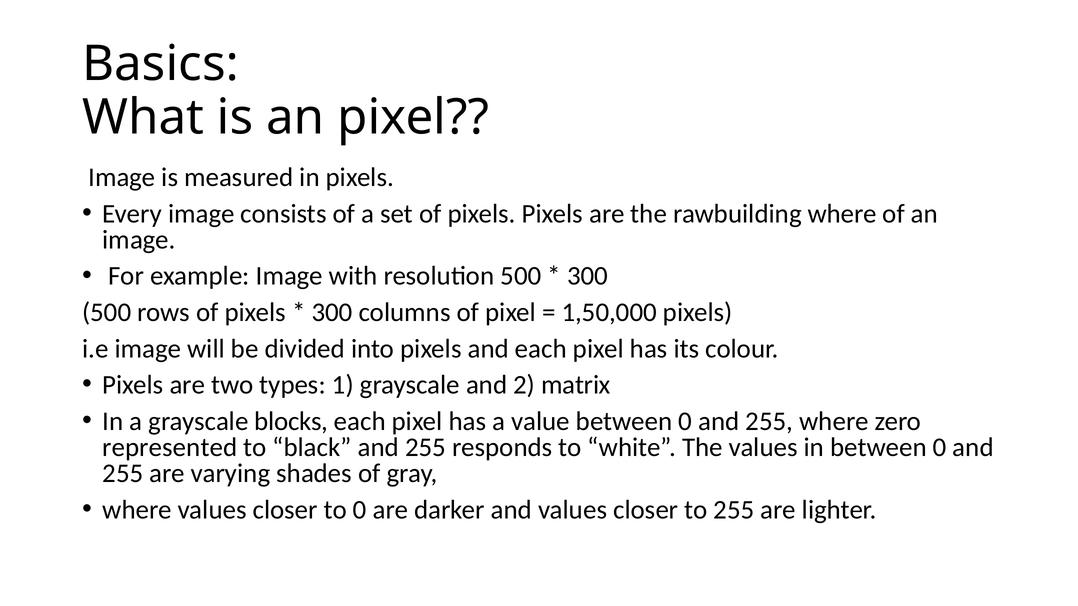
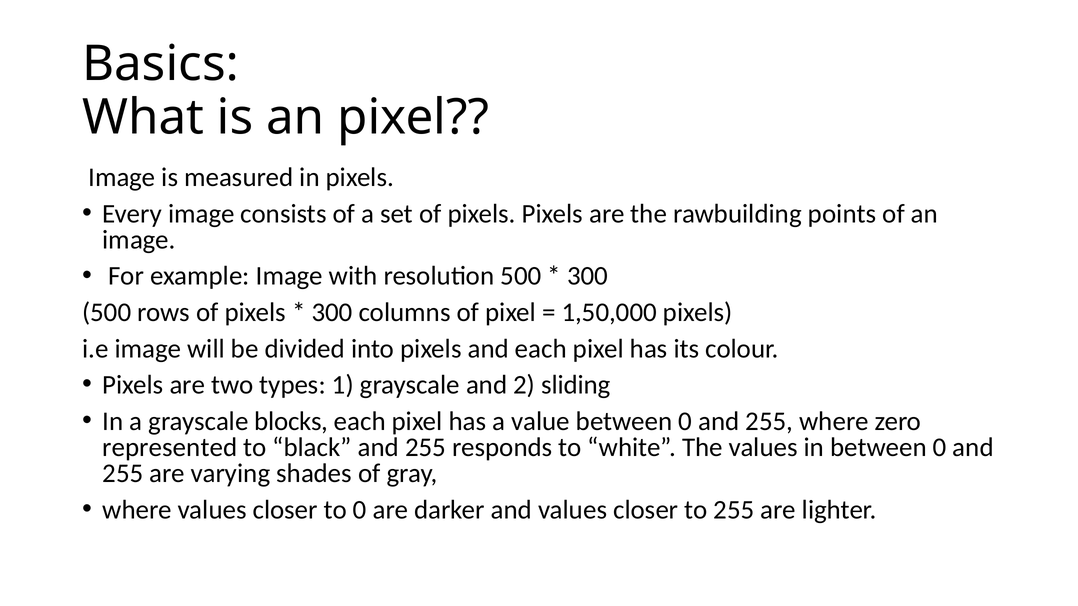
rawbuilding where: where -> points
matrix: matrix -> sliding
